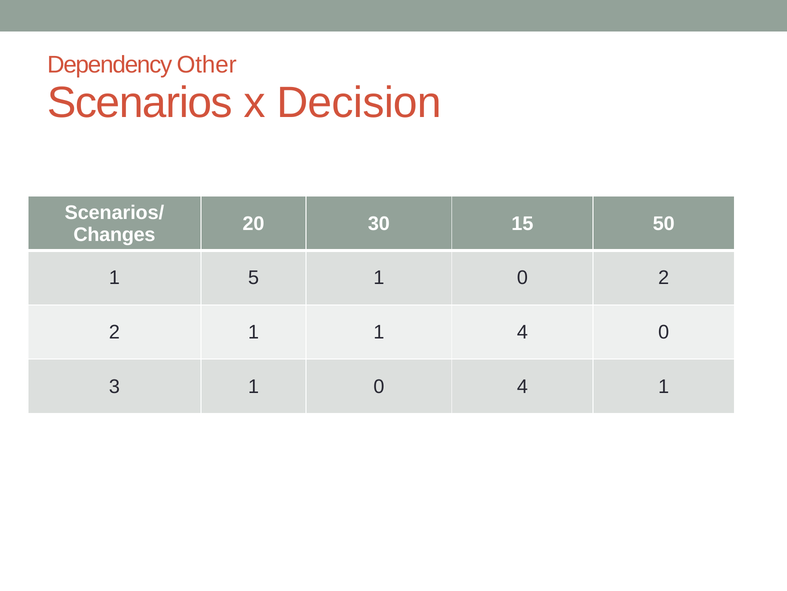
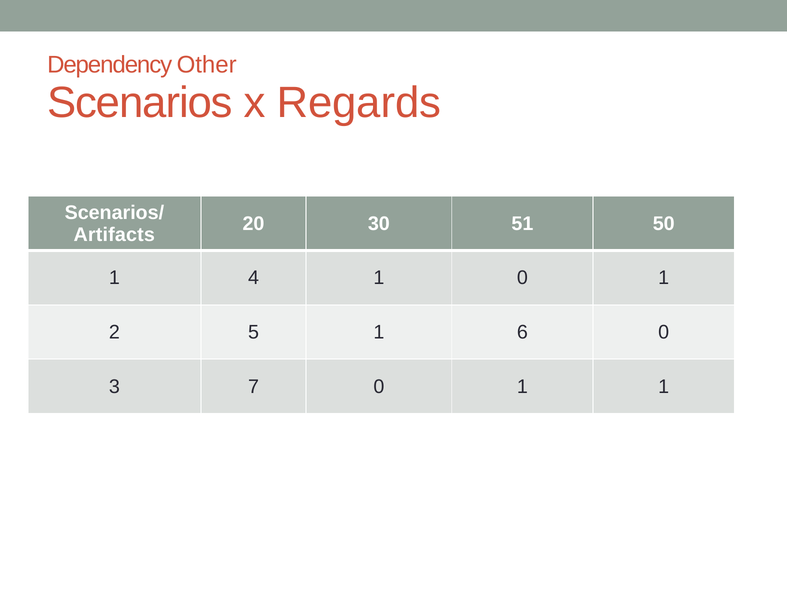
Decision: Decision -> Regards
15: 15 -> 51
Changes: Changes -> Artifacts
5: 5 -> 4
1 0 2: 2 -> 1
2 1: 1 -> 5
1 4: 4 -> 6
3 1: 1 -> 7
4 at (522, 386): 4 -> 1
